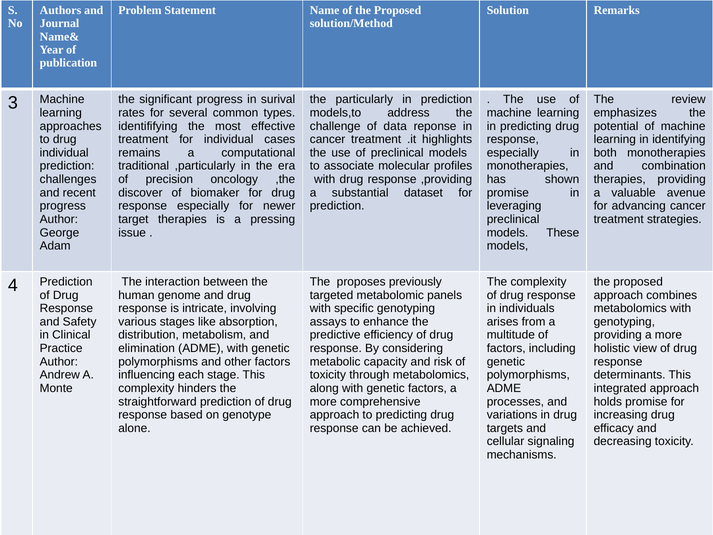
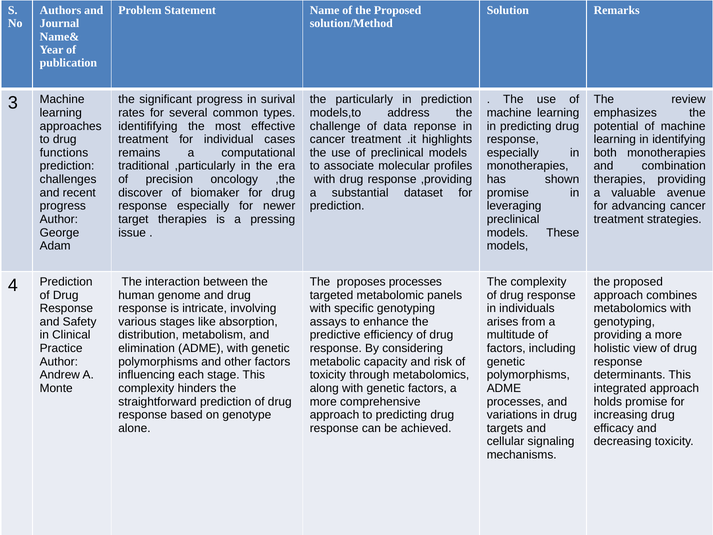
individual at (64, 153): individual -> functions
proposes previously: previously -> processes
